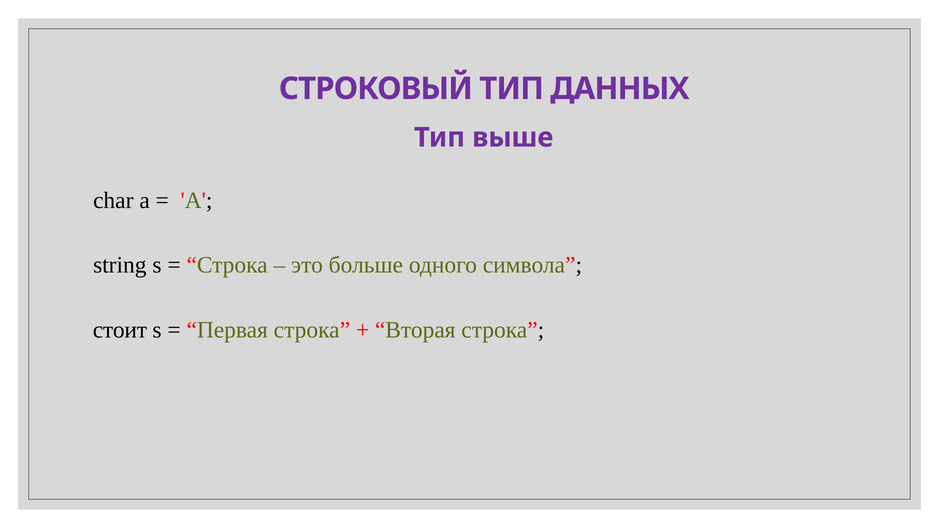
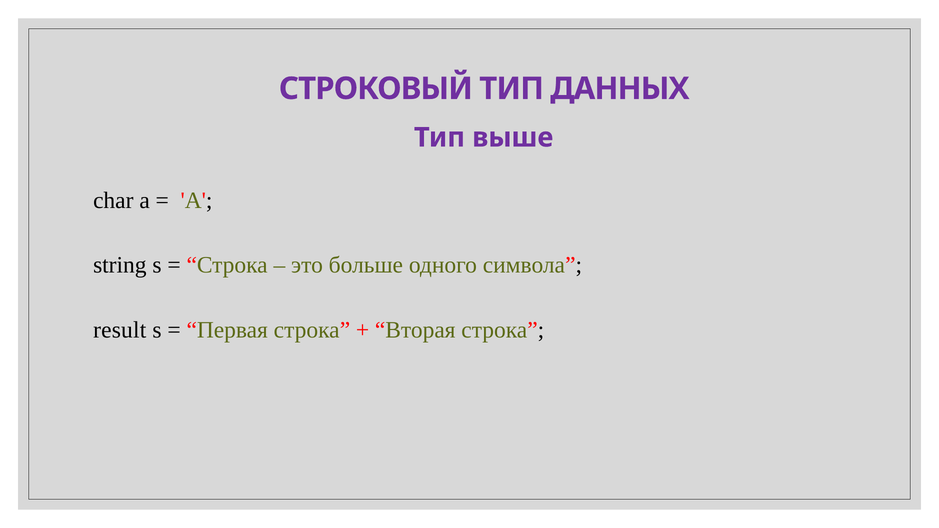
стоит: стоит -> result
